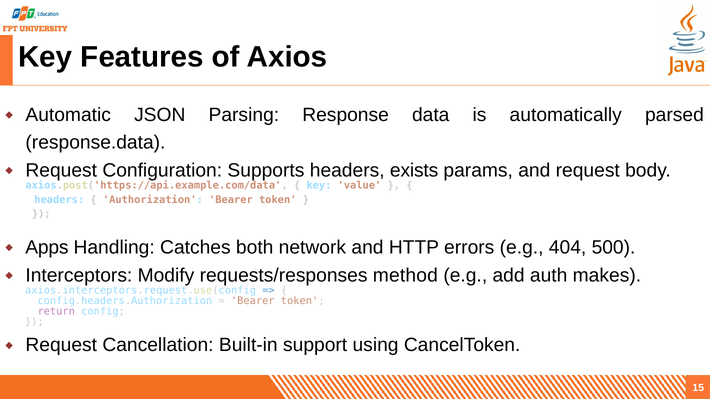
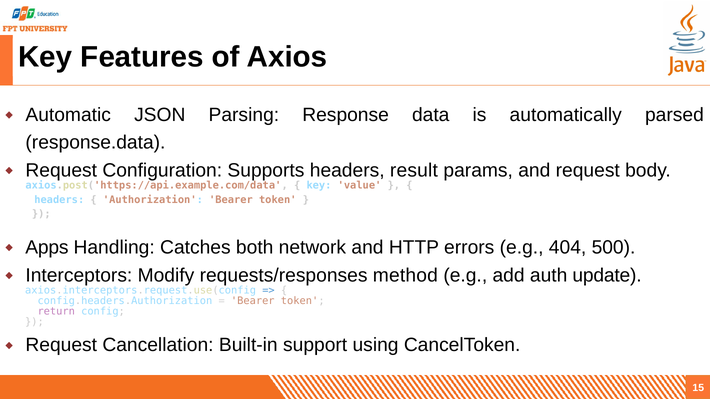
exists: exists -> result
makes: makes -> update
